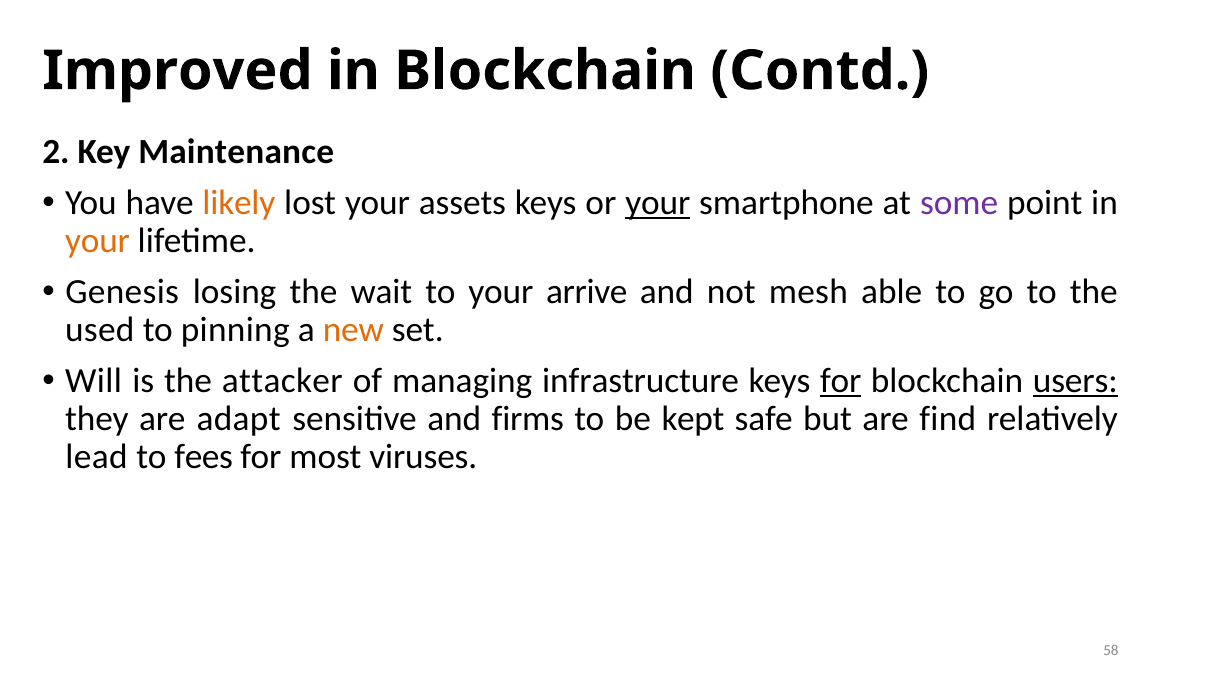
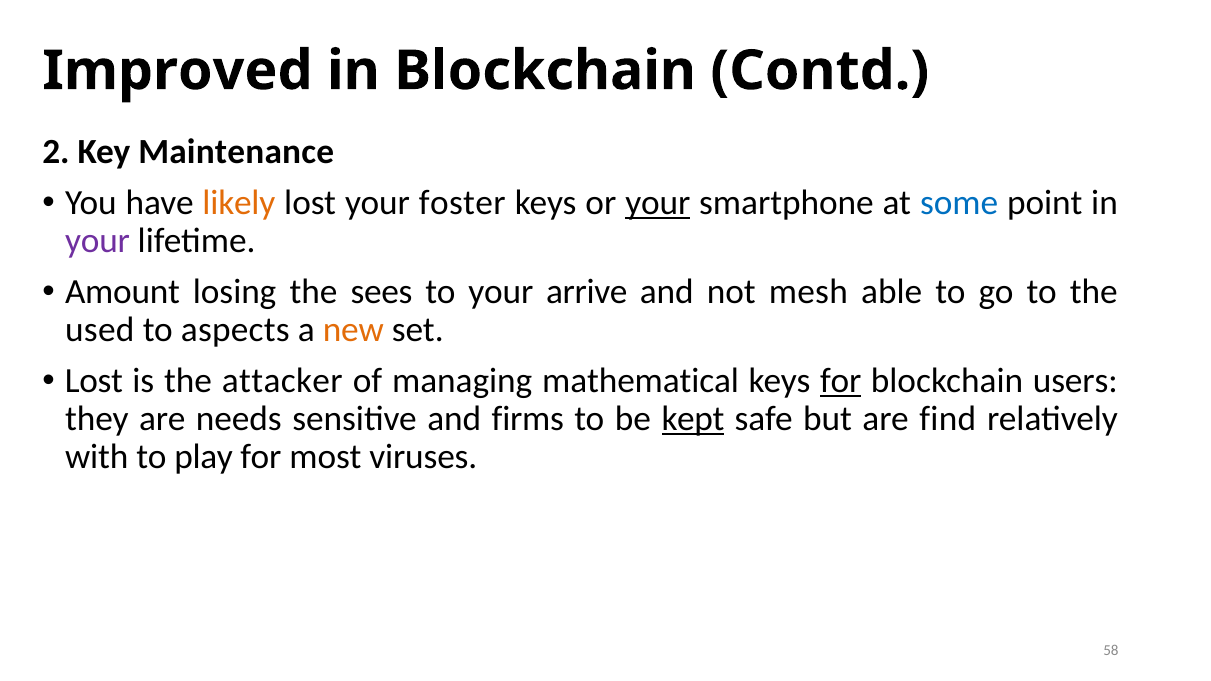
assets: assets -> foster
some colour: purple -> blue
your at (98, 241) colour: orange -> purple
Genesis: Genesis -> Amount
wait: wait -> sees
pinning: pinning -> aspects
Will at (94, 381): Will -> Lost
infrastructure: infrastructure -> mathematical
users underline: present -> none
adapt: adapt -> needs
kept underline: none -> present
lead: lead -> with
fees: fees -> play
